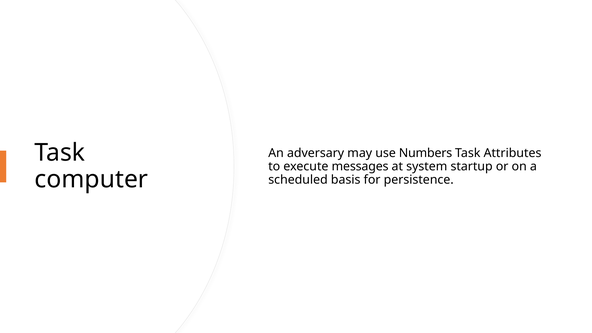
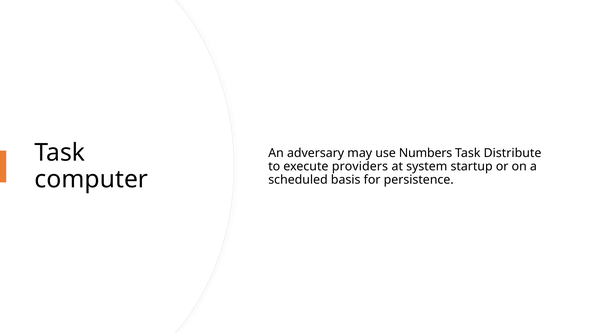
Attributes: Attributes -> Distribute
messages: messages -> providers
